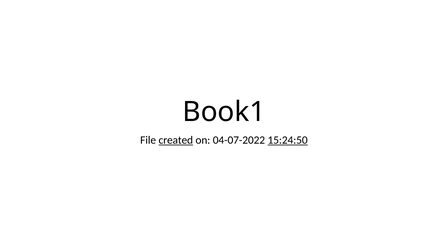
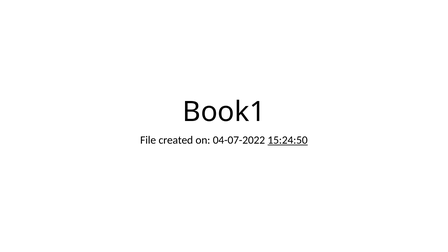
created underline: present -> none
